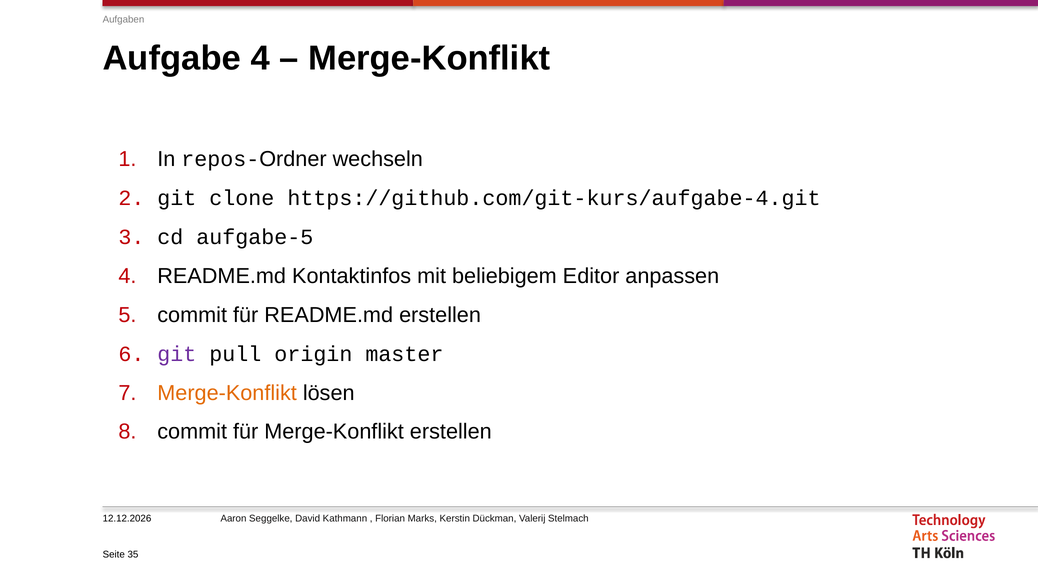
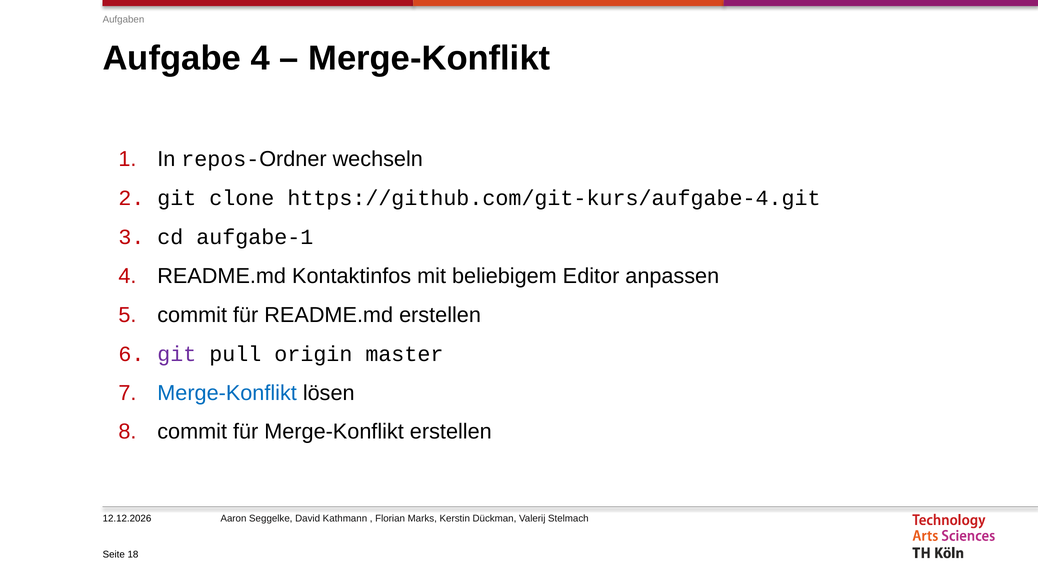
aufgabe-5: aufgabe-5 -> aufgabe-1
Merge-Konflikt at (227, 393) colour: orange -> blue
35: 35 -> 18
